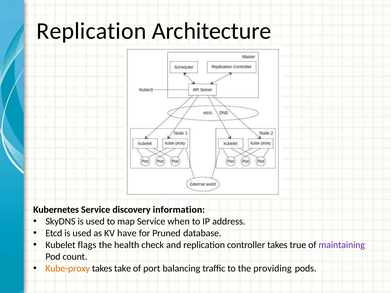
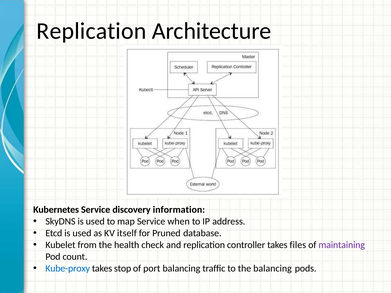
have: have -> itself
flags: flags -> from
true: true -> files
Kube-proxy colour: orange -> blue
take: take -> stop
the providing: providing -> balancing
